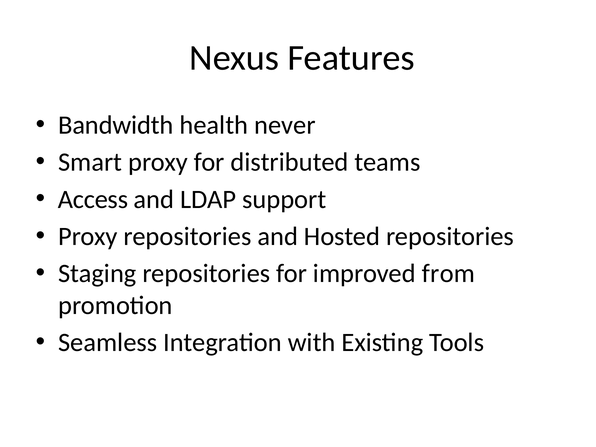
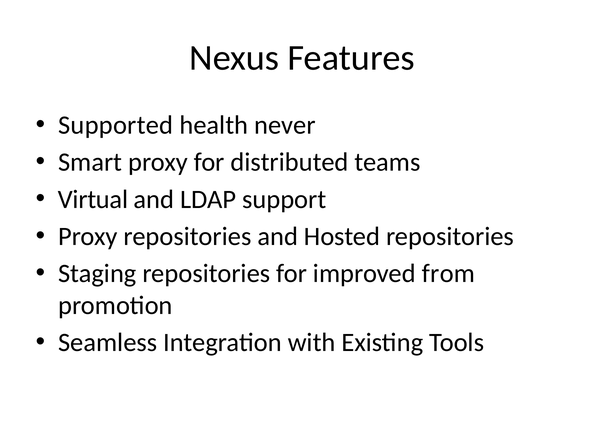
Bandwidth: Bandwidth -> Supported
Access: Access -> Virtual
